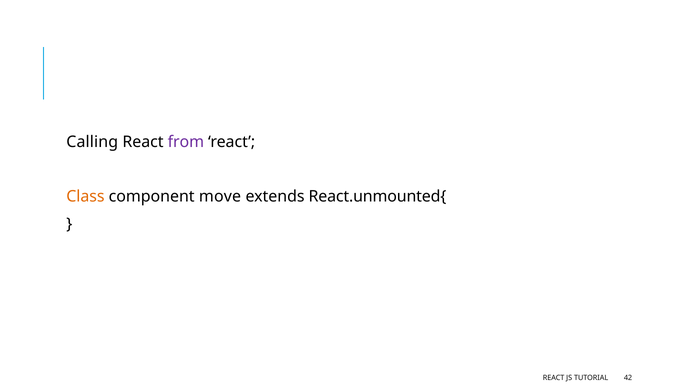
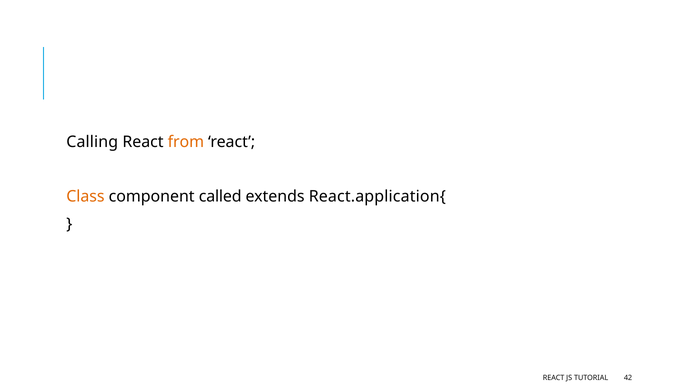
from colour: purple -> orange
move: move -> called
React.unmounted{: React.unmounted{ -> React.application{
